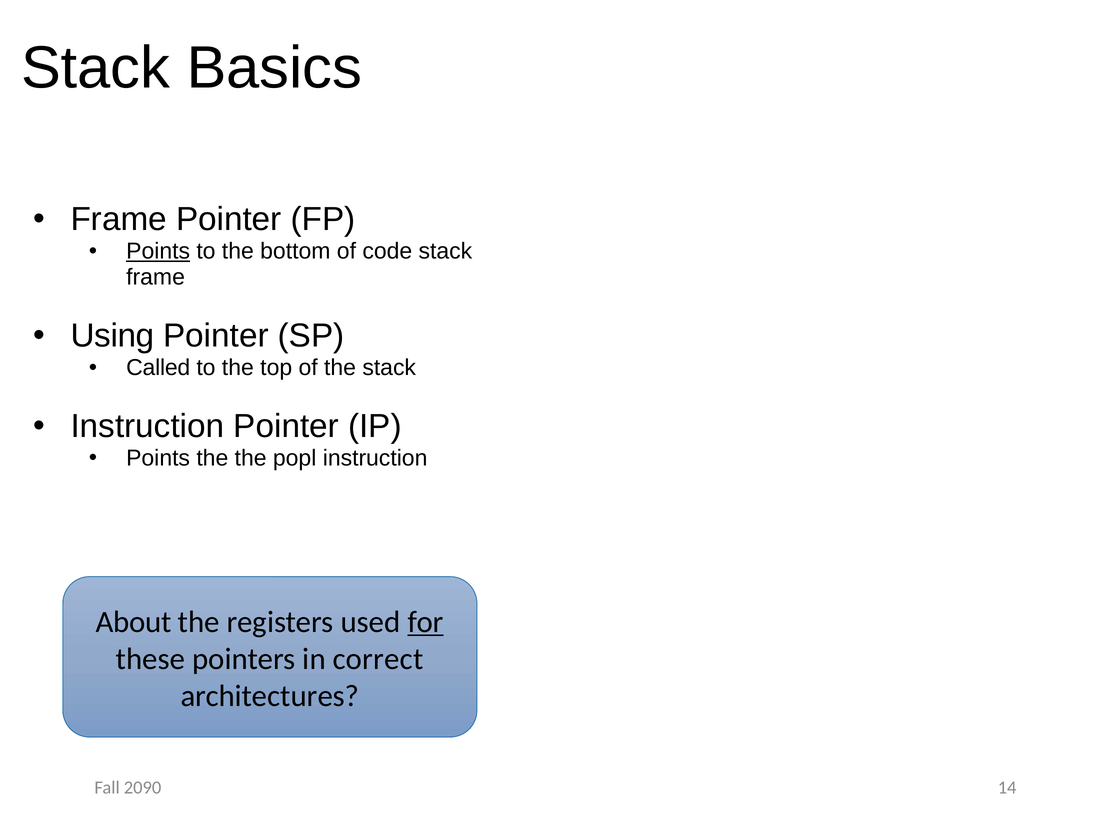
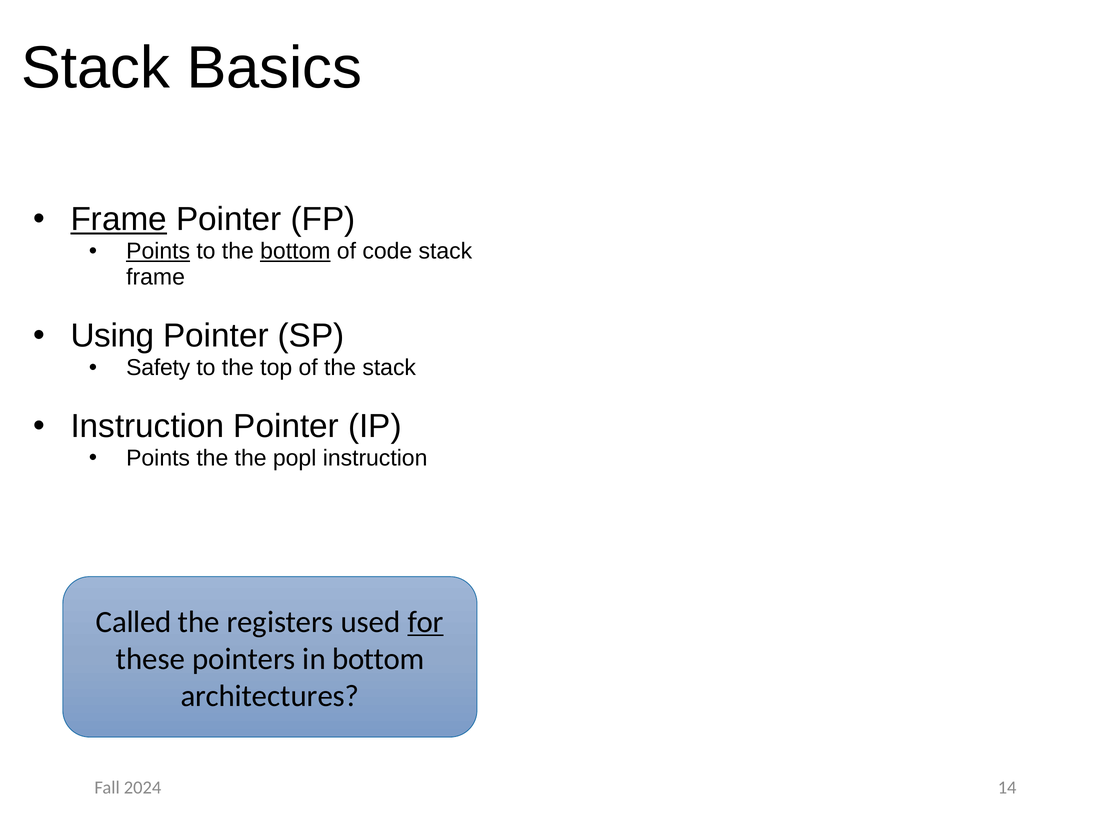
Frame at (119, 219) underline: none -> present
bottom at (295, 251) underline: none -> present
Called: Called -> Safety
About: About -> Called
in correct: correct -> bottom
2090: 2090 -> 2024
